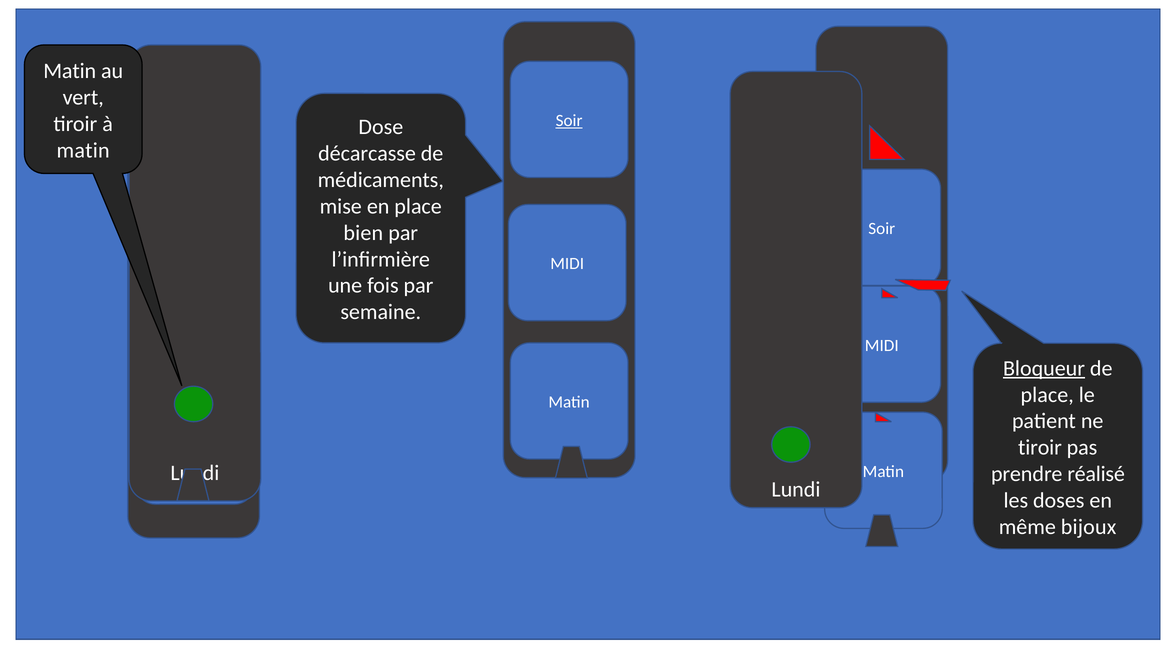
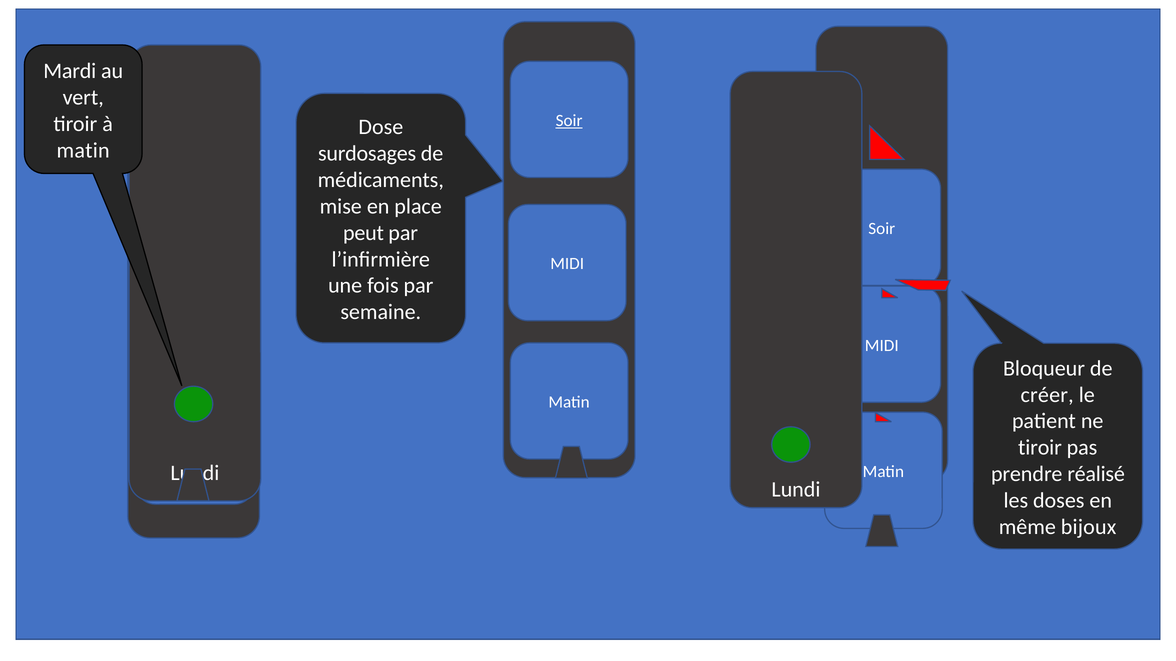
Matin at (70, 71): Matin -> Mardi
décarcasse: décarcasse -> surdosages
bien: bien -> peut
Bloqueur underline: present -> none
place at (1047, 395): place -> créer
